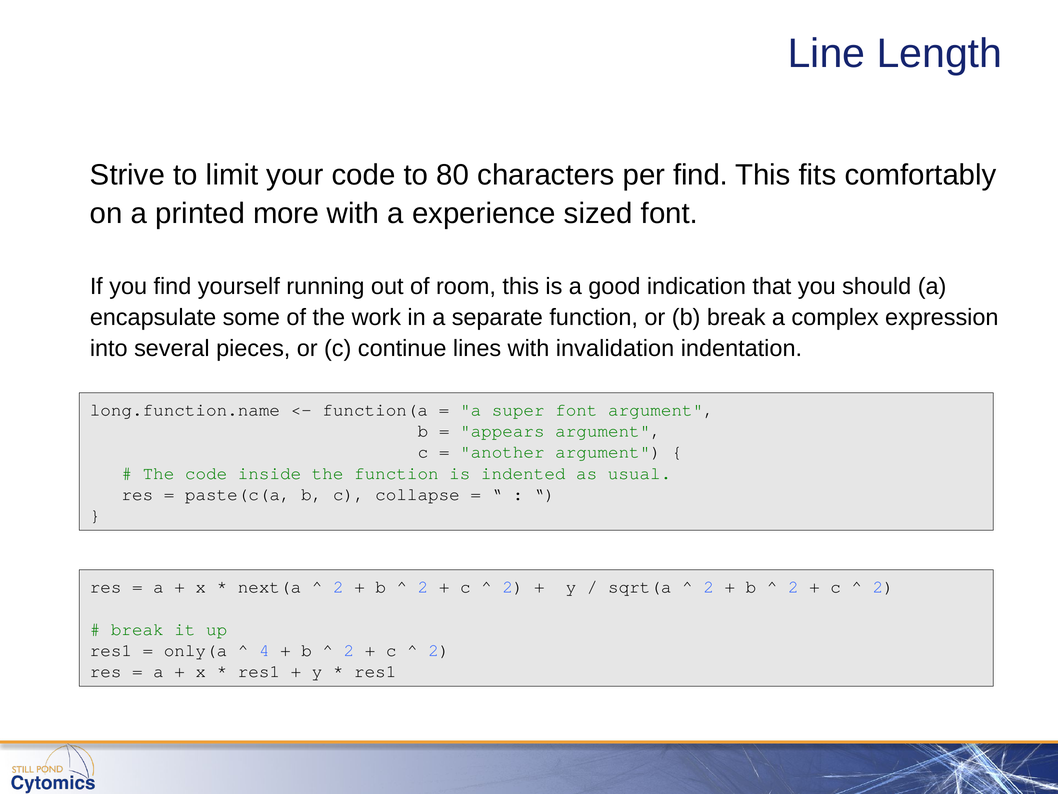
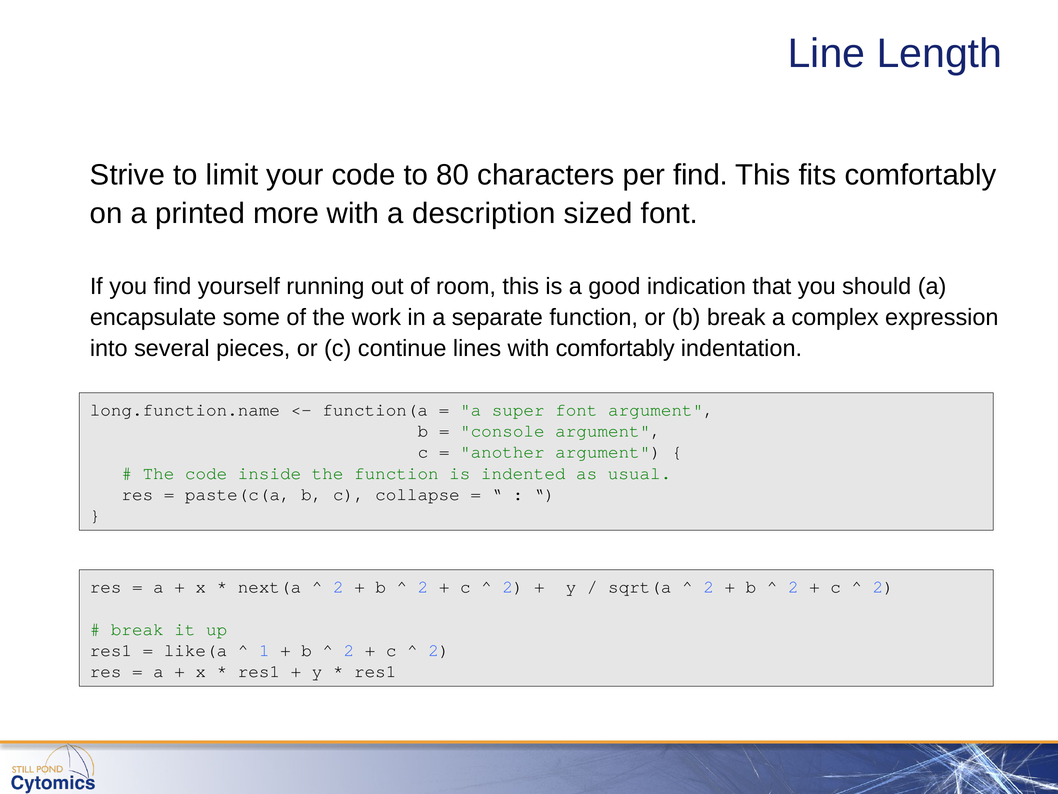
experience: experience -> description
with invalidation: invalidation -> comfortably
appears: appears -> console
only(a: only(a -> like(a
4: 4 -> 1
